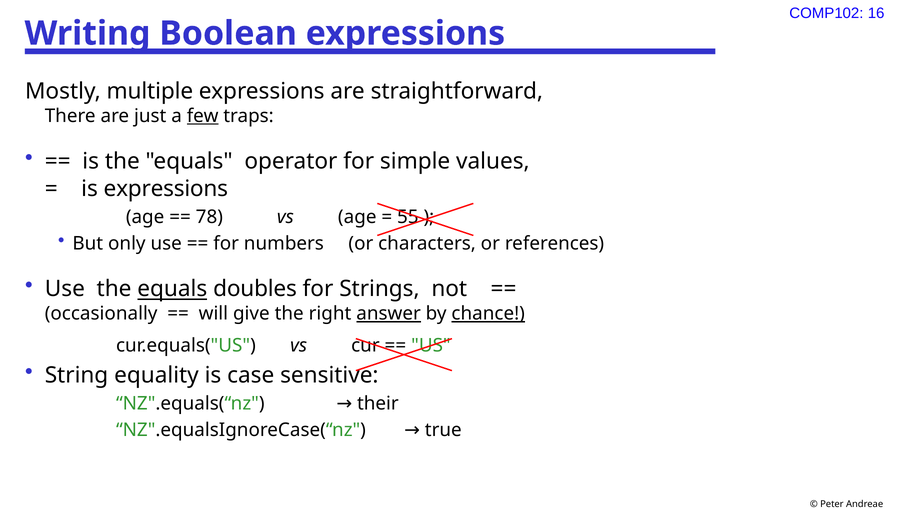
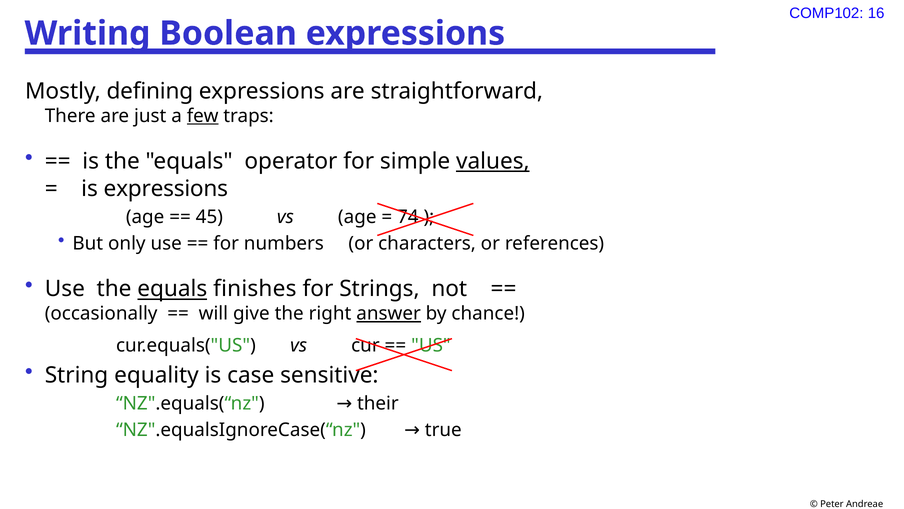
multiple: multiple -> defining
values underline: none -> present
78: 78 -> 45
55: 55 -> 74
doubles: doubles -> finishes
chance underline: present -> none
